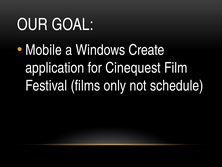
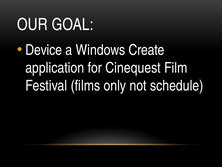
Mobile: Mobile -> Device
